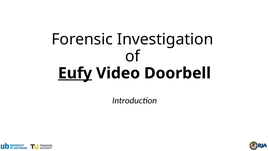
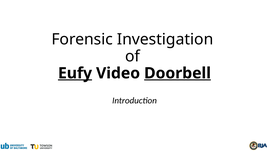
Doorbell underline: none -> present
